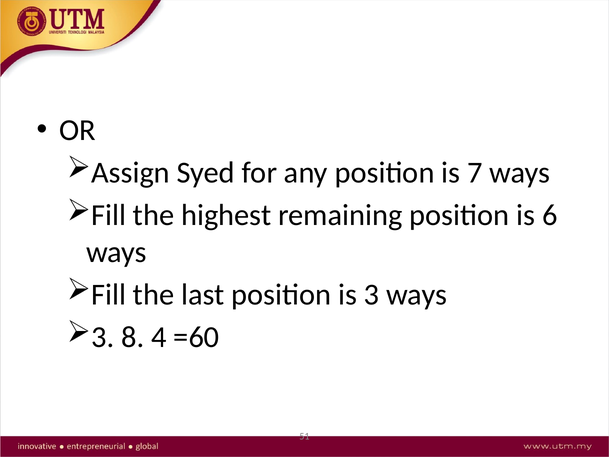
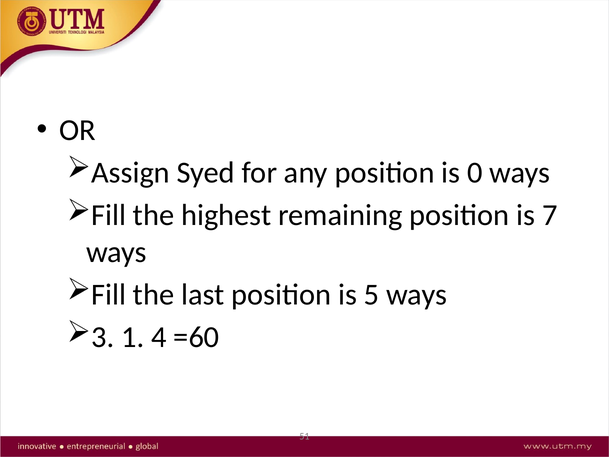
7: 7 -> 0
6: 6 -> 7
is 3: 3 -> 5
8: 8 -> 1
